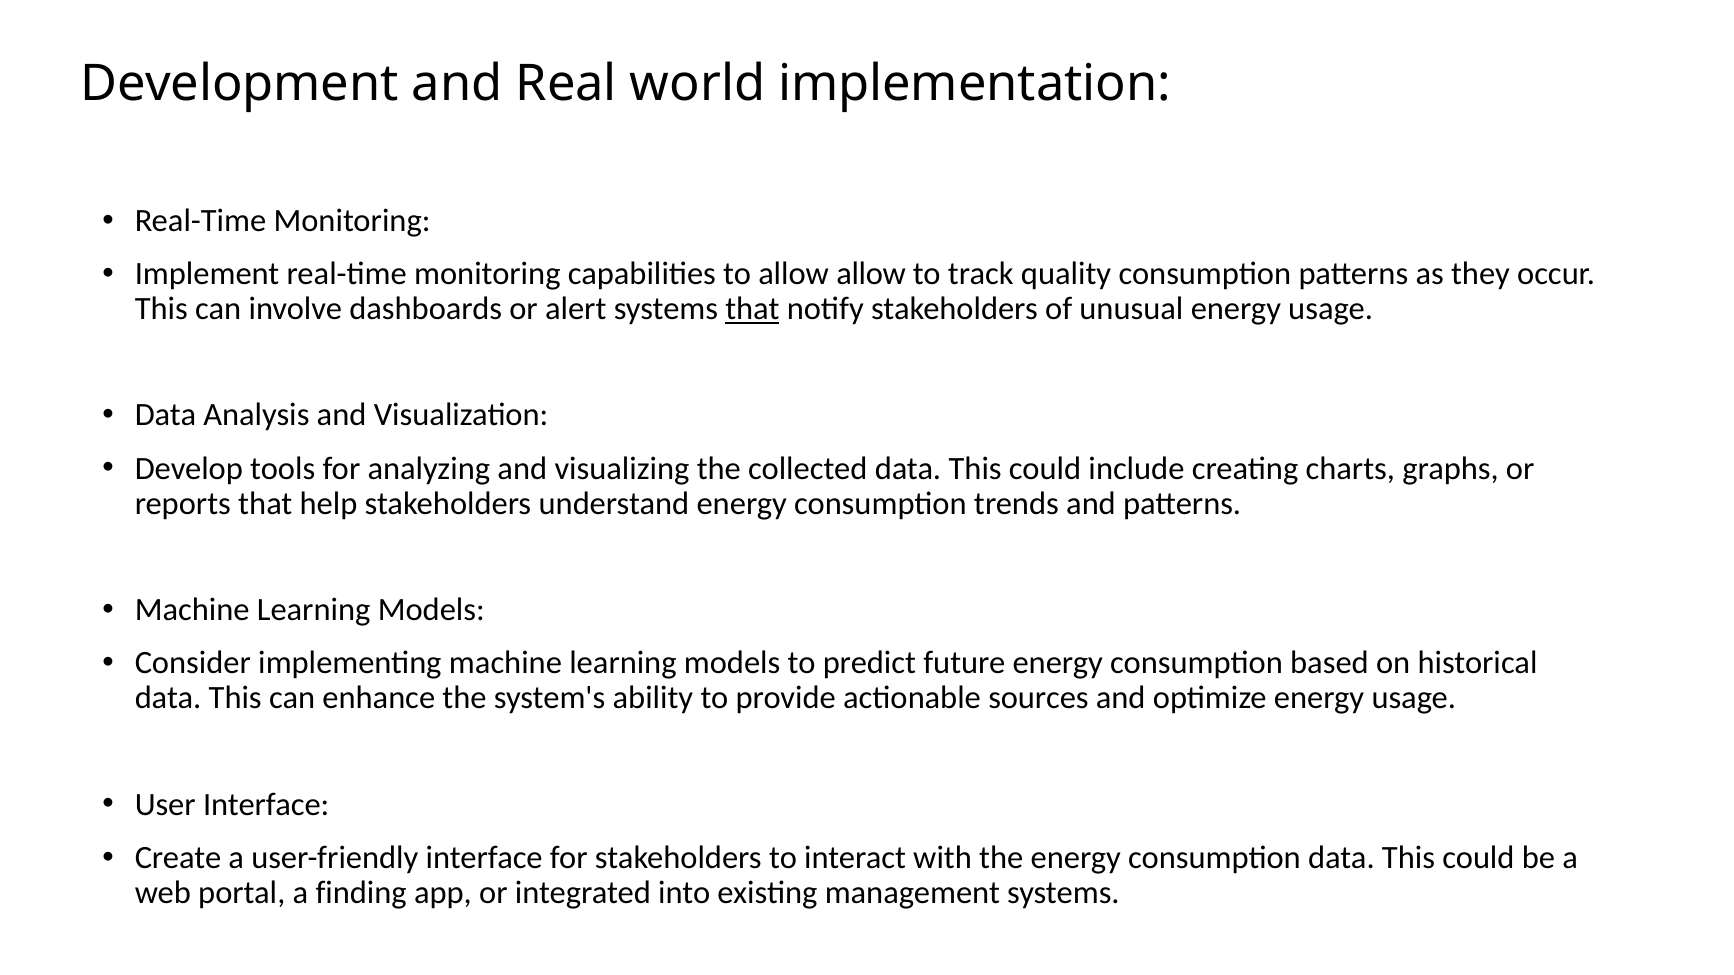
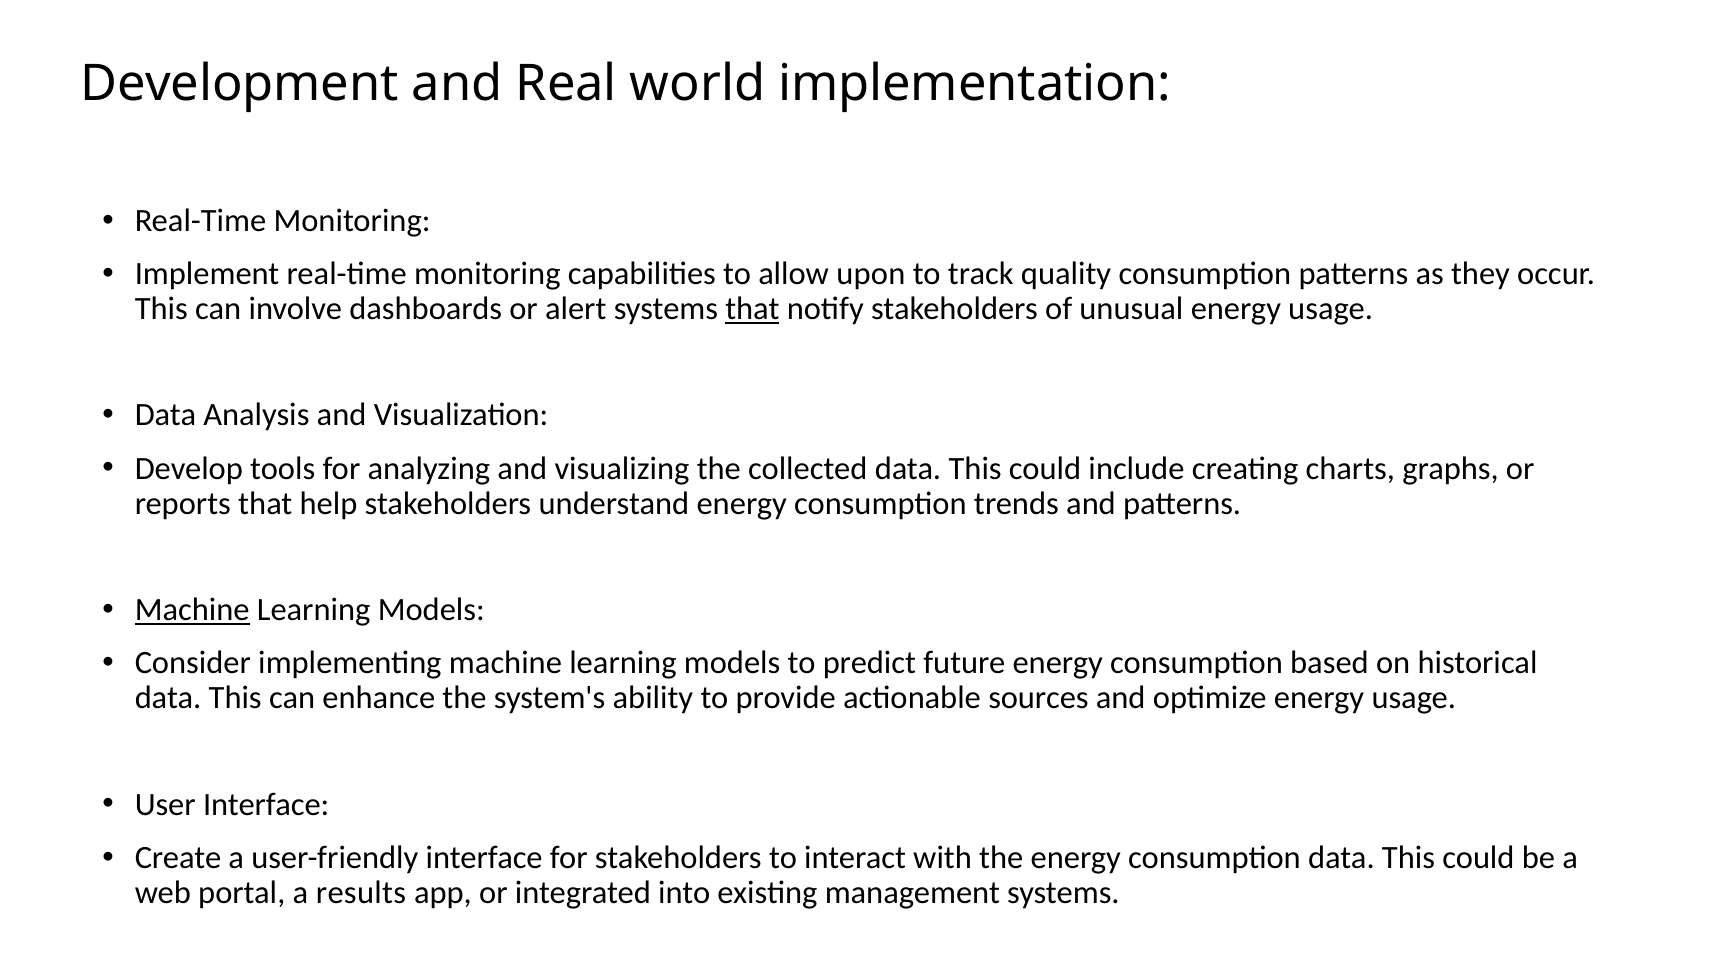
allow allow: allow -> upon
Machine at (192, 610) underline: none -> present
finding: finding -> results
